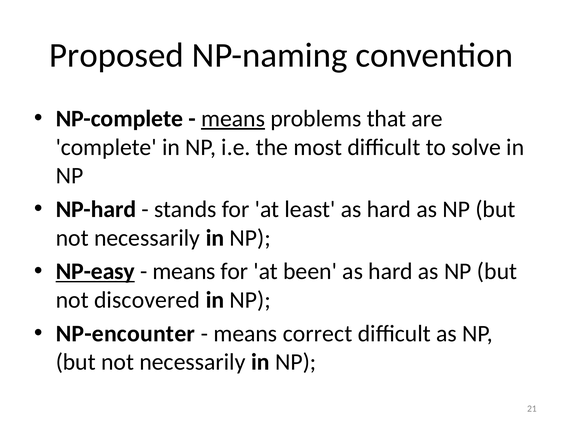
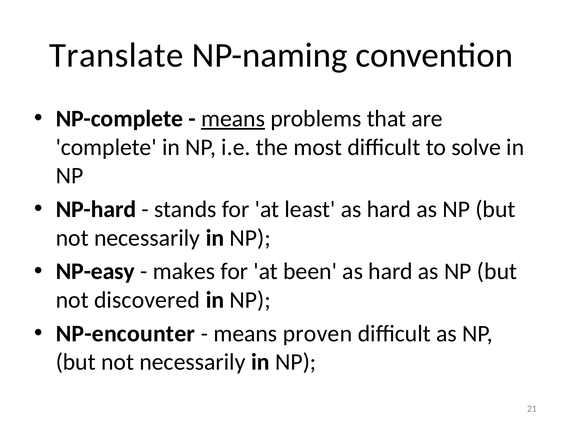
Proposed: Proposed -> Translate
NP-easy underline: present -> none
means at (184, 272): means -> makes
correct: correct -> proven
